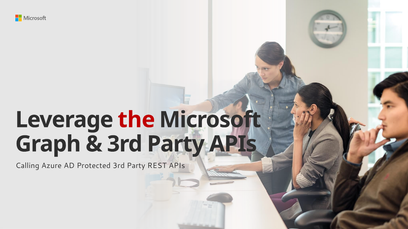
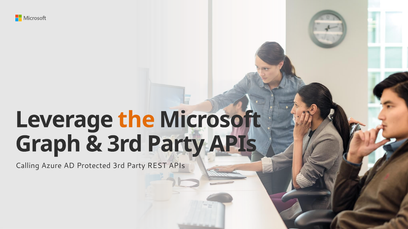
the colour: red -> orange
